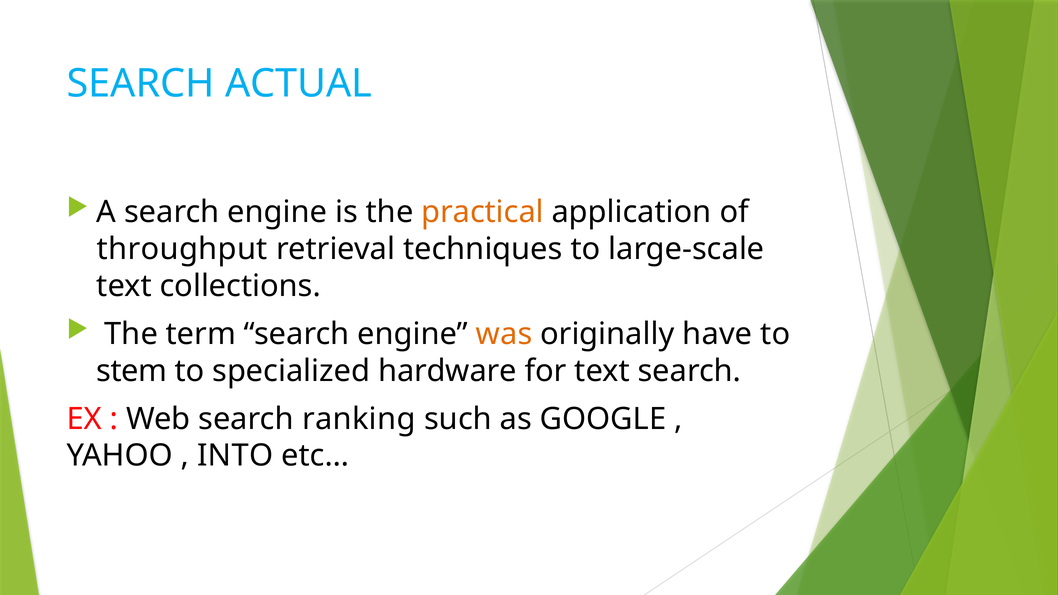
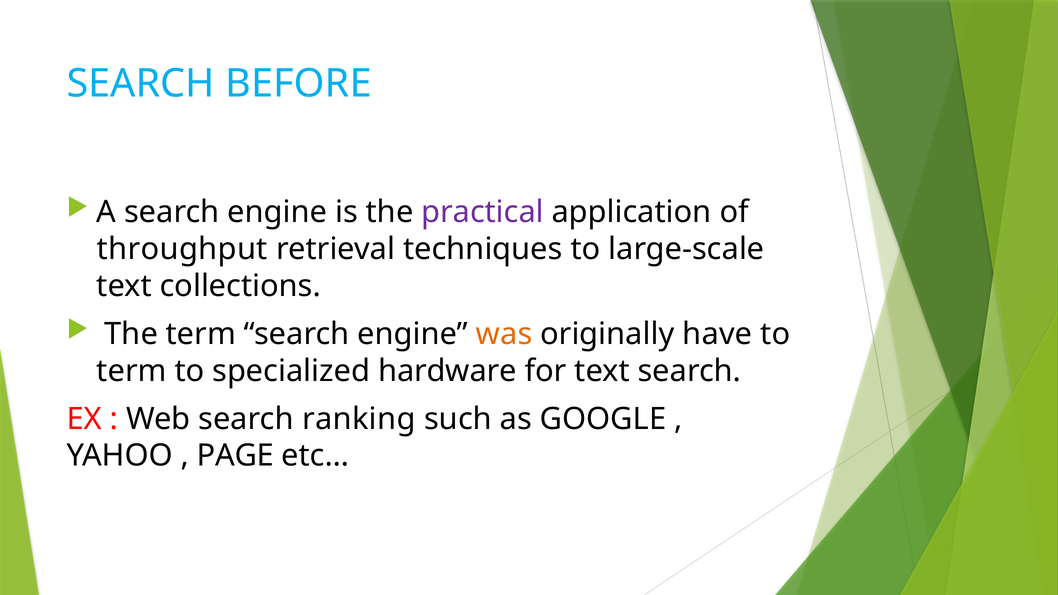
ACTUAL: ACTUAL -> BEFORE
practical colour: orange -> purple
stem at (132, 371): stem -> term
INTO: INTO -> PAGE
